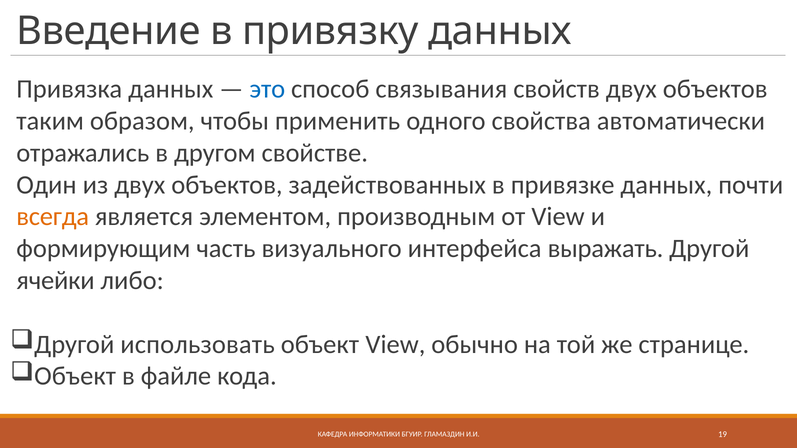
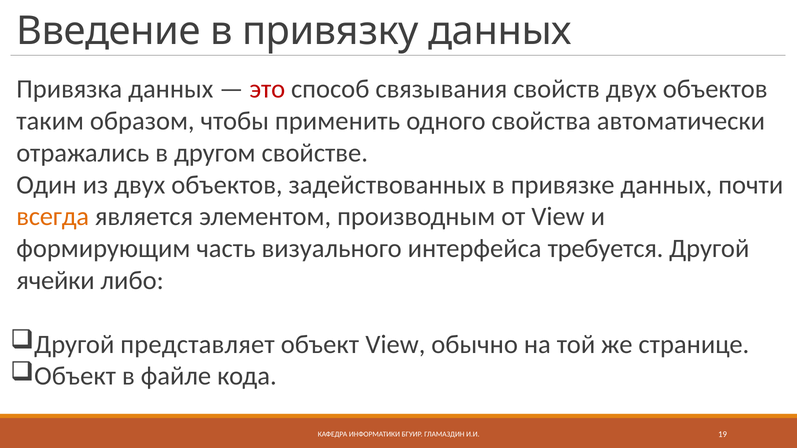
это colour: blue -> red
выражать: выражать -> требуется
использовать: использовать -> представляет
